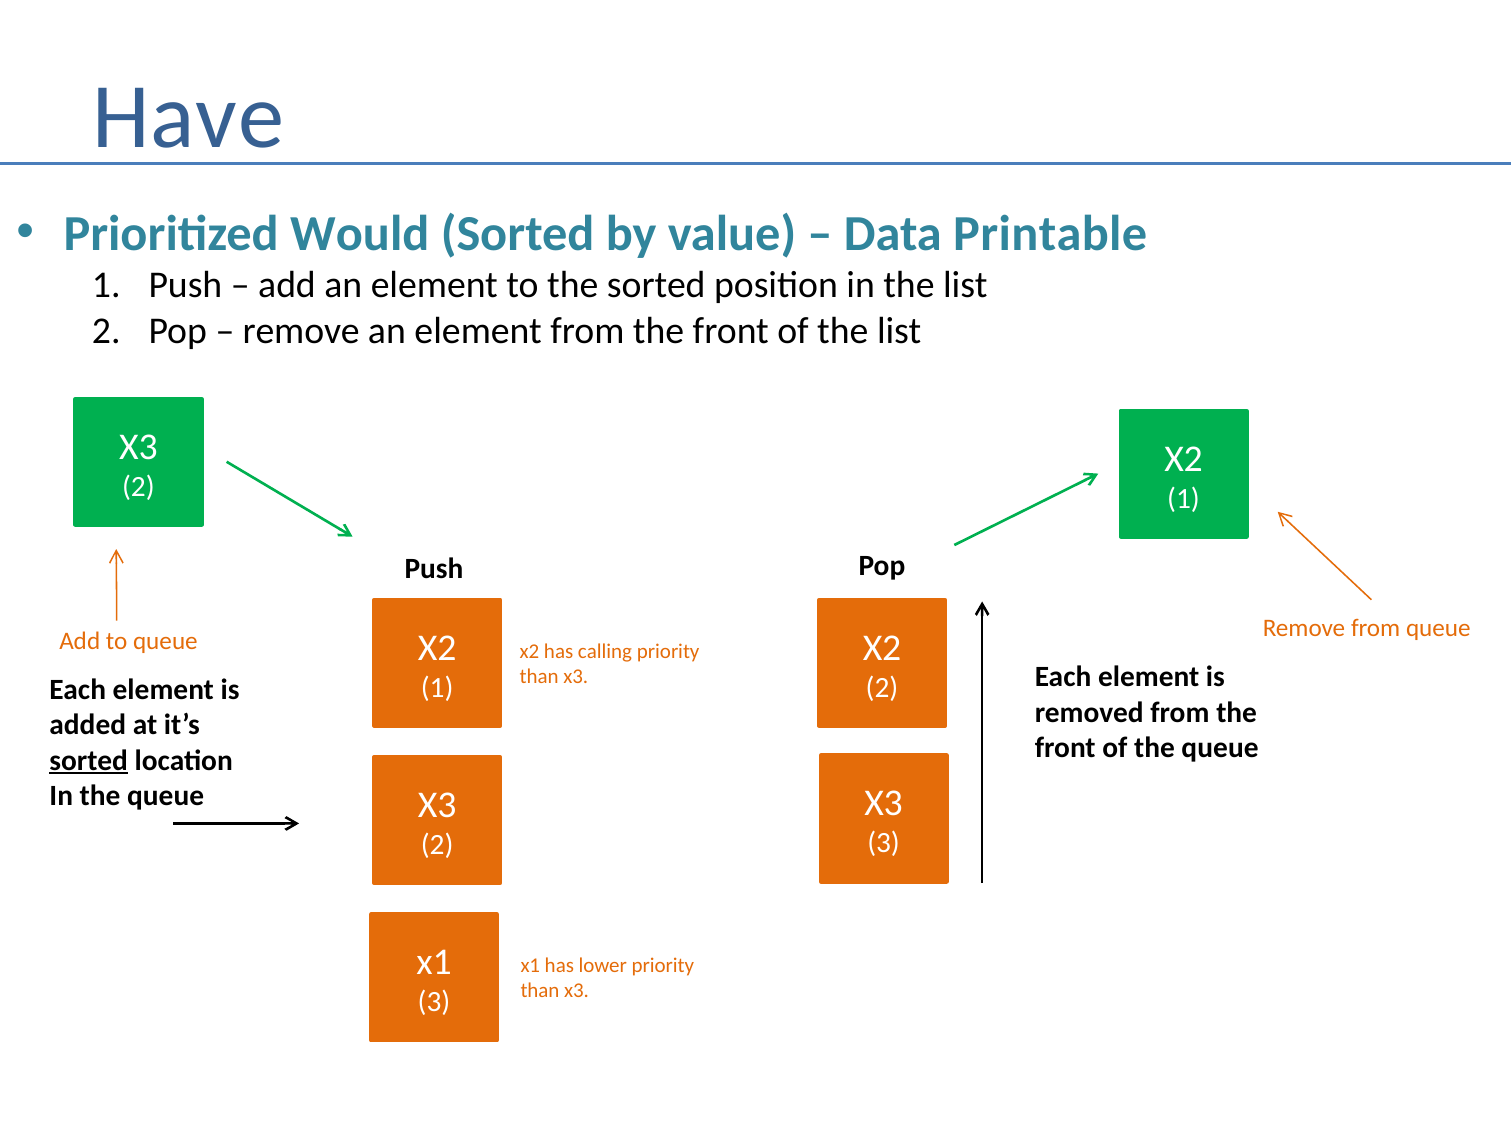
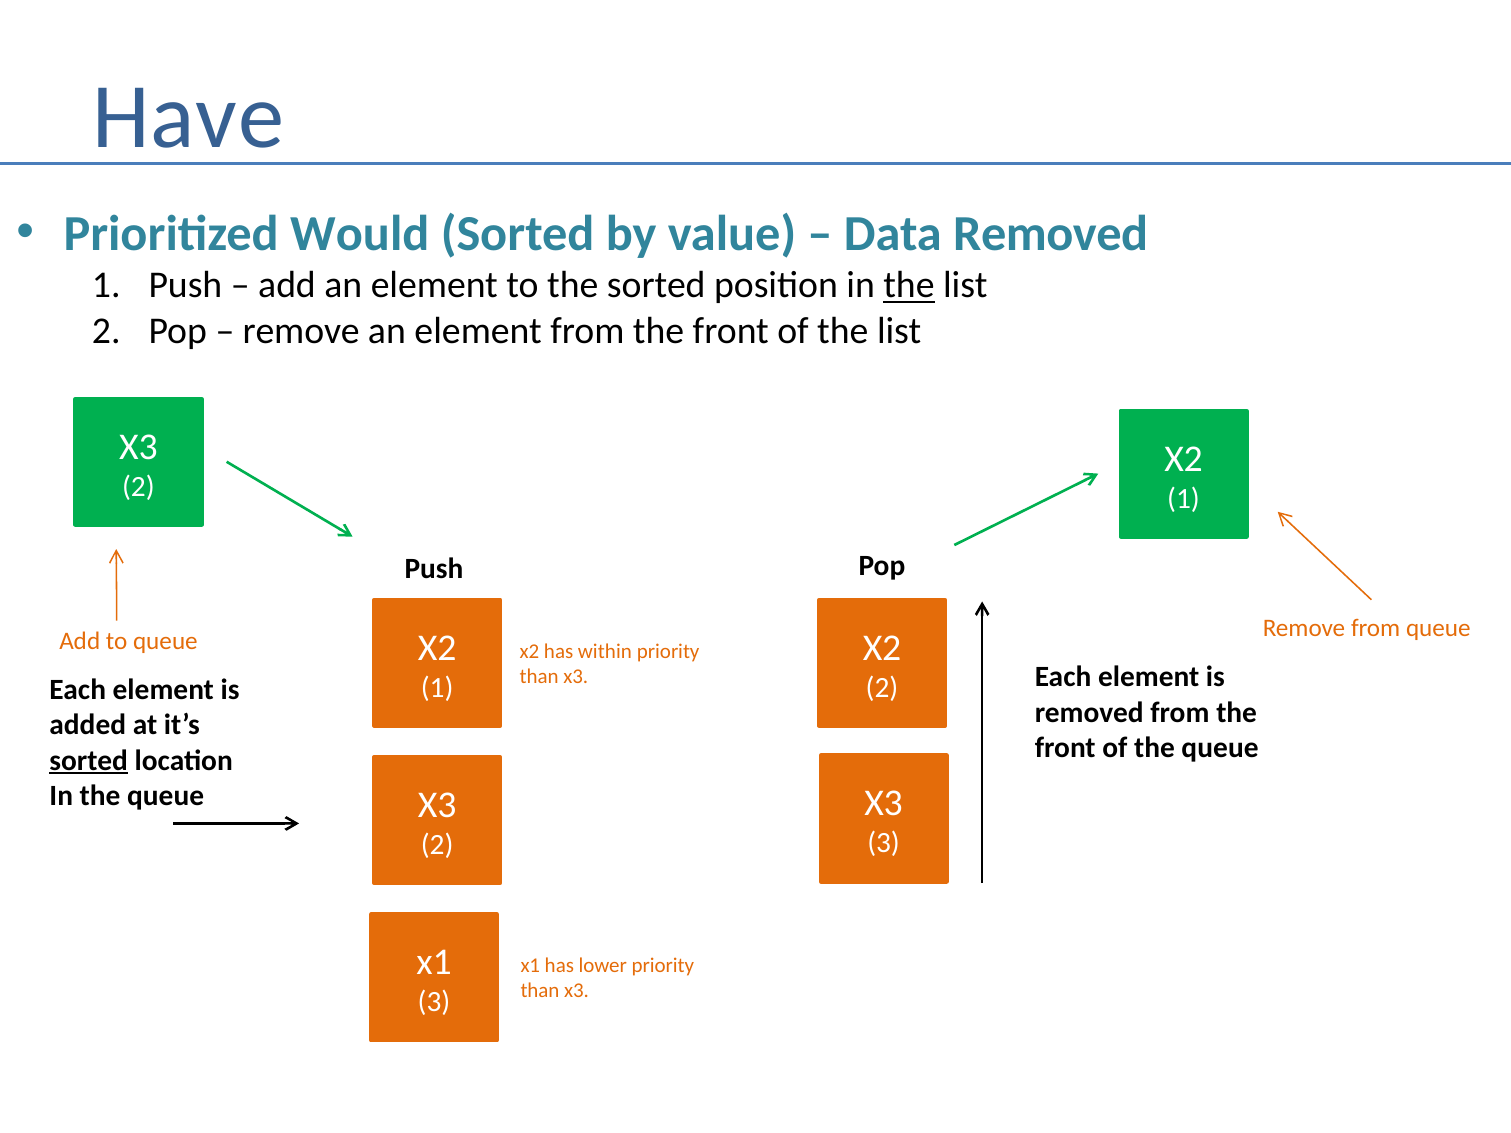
Data Printable: Printable -> Removed
the at (909, 286) underline: none -> present
calling: calling -> within
